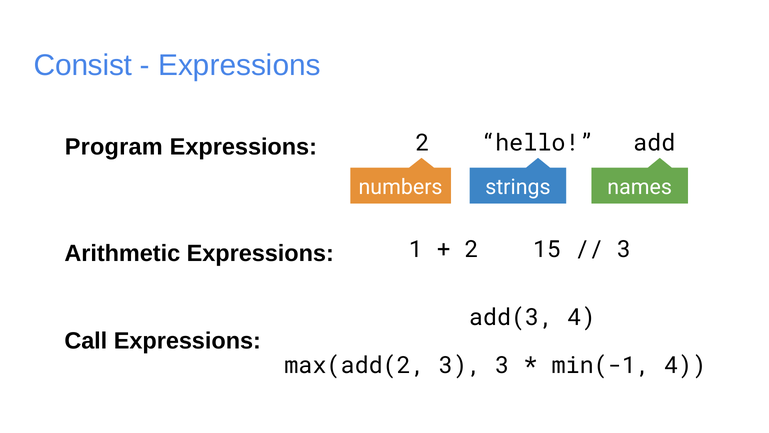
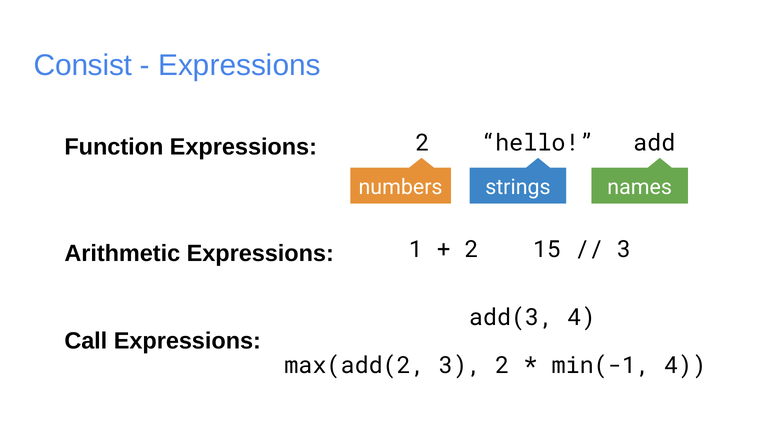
Program: Program -> Function
3 3: 3 -> 2
